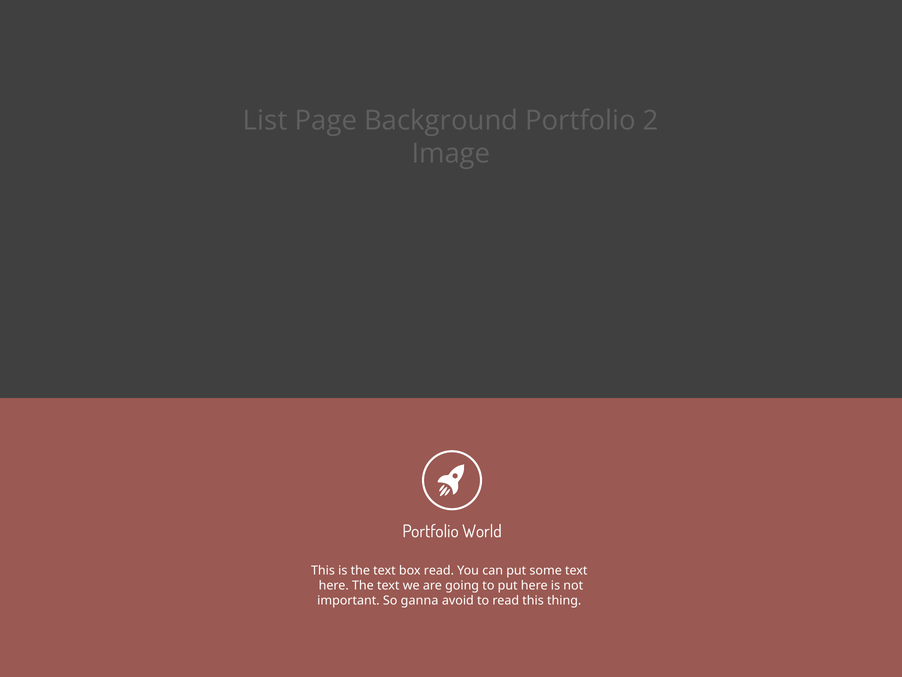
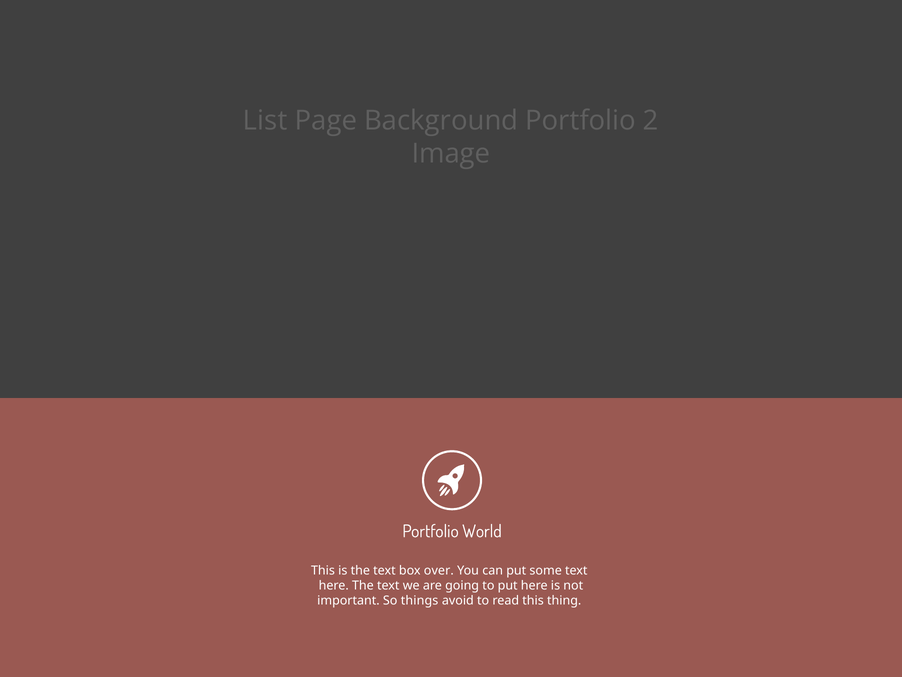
box read: read -> over
ganna: ganna -> things
